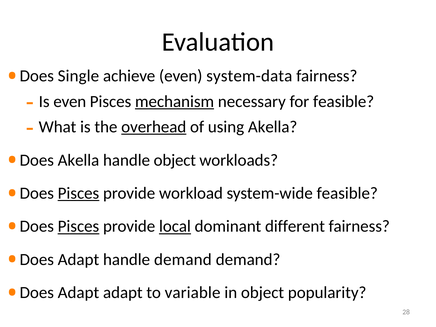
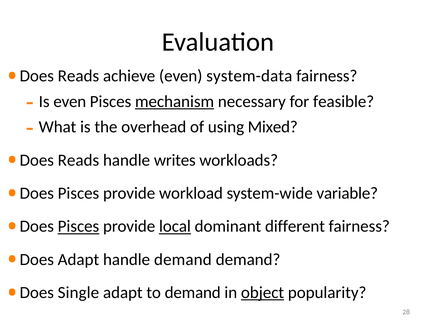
Single at (78, 76): Single -> Reads
overhead underline: present -> none
using Akella: Akella -> Mixed
Akella at (79, 160): Akella -> Reads
handle object: object -> writes
Pisces at (78, 193) underline: present -> none
system-wide feasible: feasible -> variable
Adapt at (78, 293): Adapt -> Single
to variable: variable -> demand
object at (263, 293) underline: none -> present
